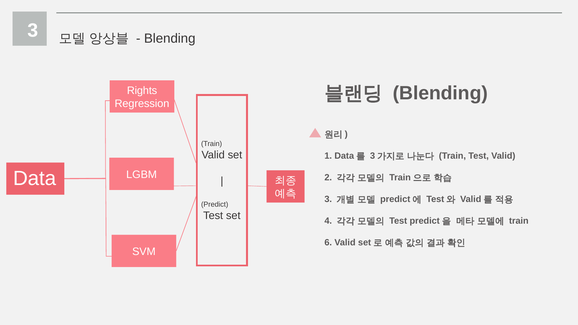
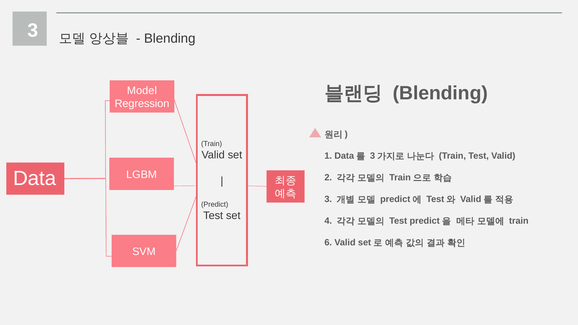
Rights at (142, 91): Rights -> Model
